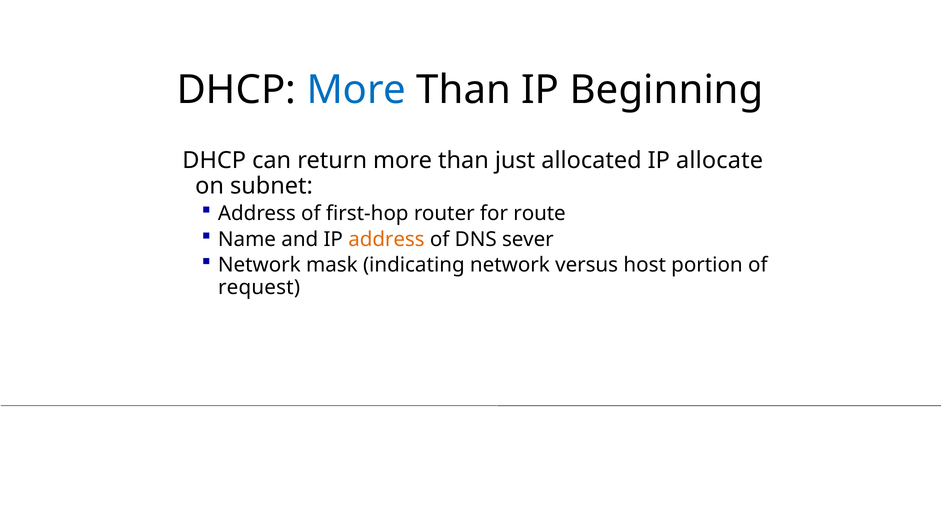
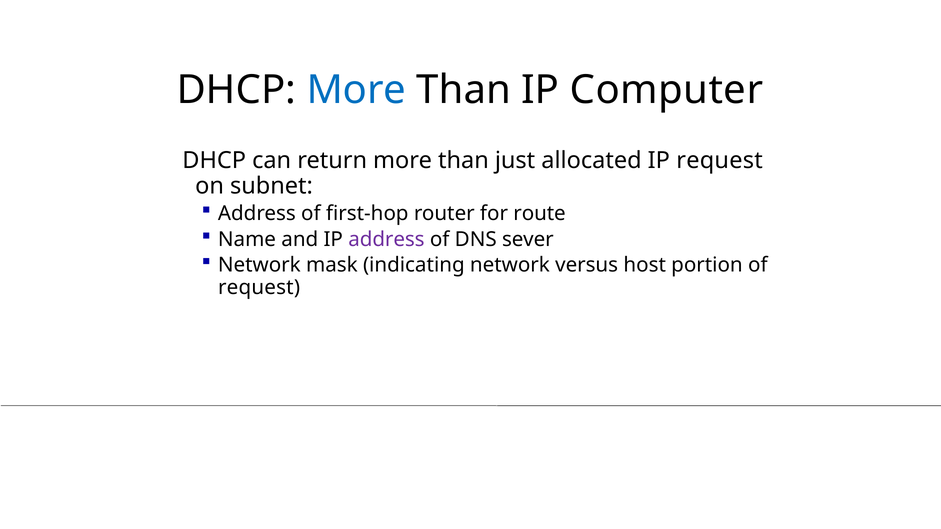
Beginning: Beginning -> Computer
IP allocate: allocate -> request
address at (386, 239) colour: orange -> purple
